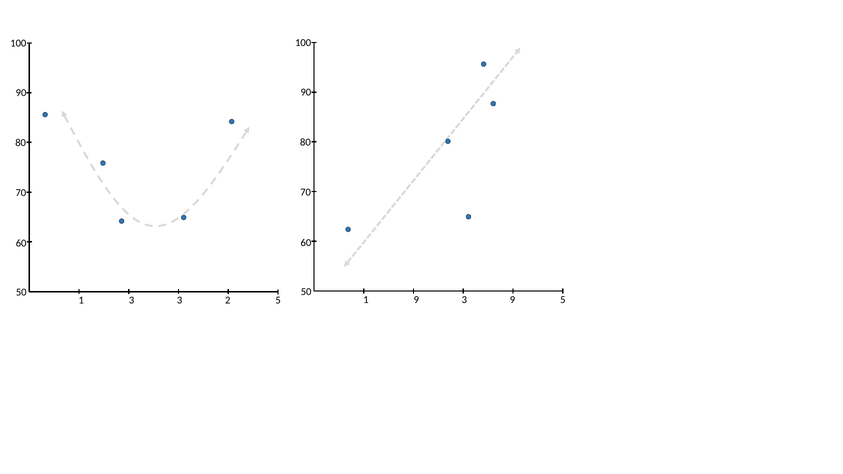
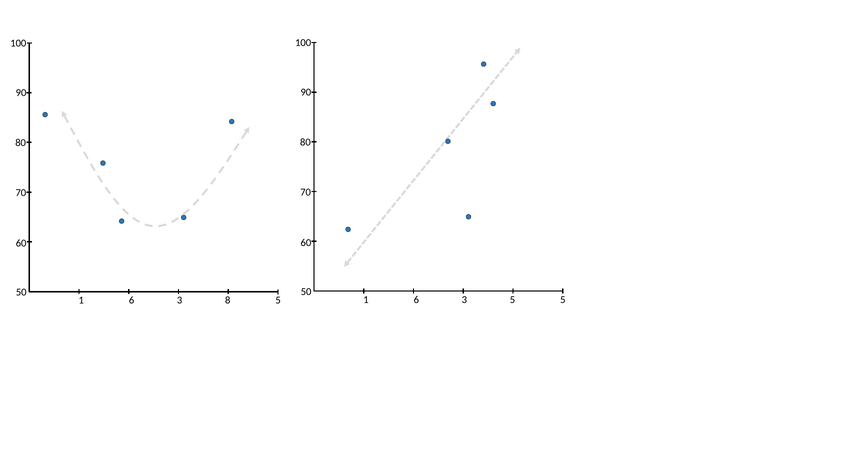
9 at (416, 300): 9 -> 6
3 9: 9 -> 5
3 at (132, 300): 3 -> 6
2: 2 -> 8
